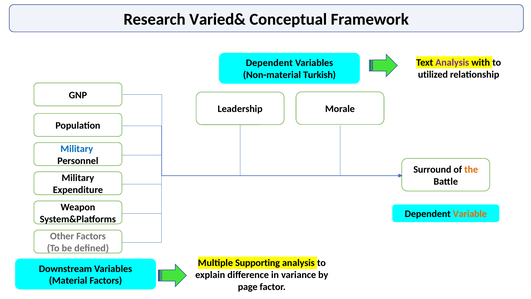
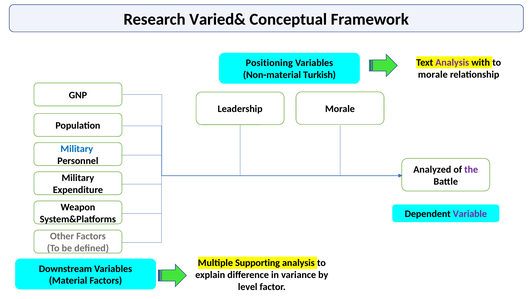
Dependent at (269, 63): Dependent -> Positioning
utilized at (433, 74): utilized -> morale
Surround: Surround -> Analyzed
the colour: orange -> purple
Variable colour: orange -> purple
page: page -> level
